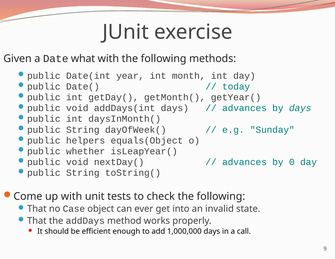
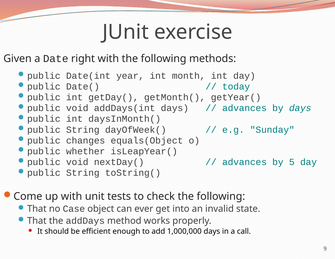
what: what -> right
helpers: helpers -> changes
0: 0 -> 5
